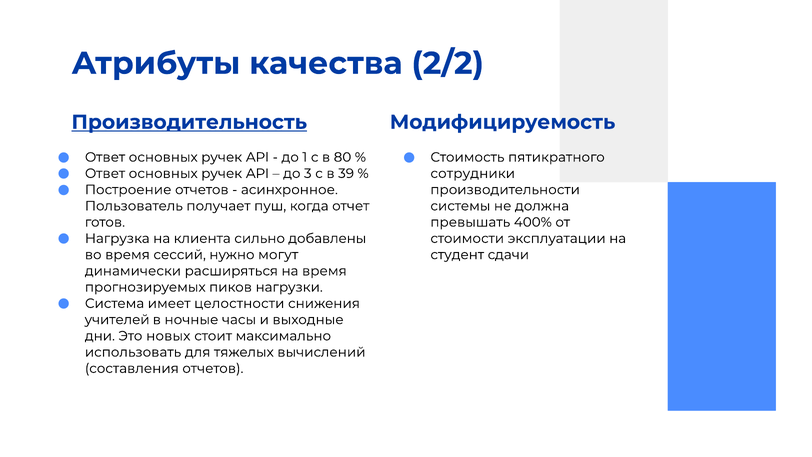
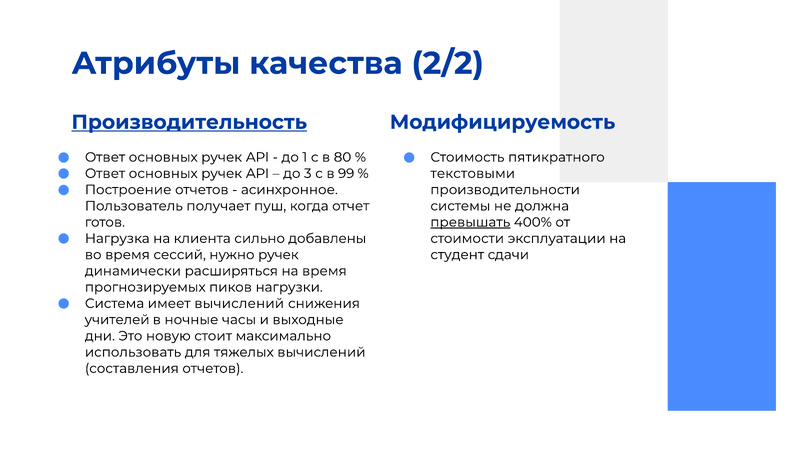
39: 39 -> 99
сотрудники: сотрудники -> текстовыми
превышать underline: none -> present
нужно могут: могут -> ручек
имеет целостности: целостности -> вычислений
новых: новых -> новую
